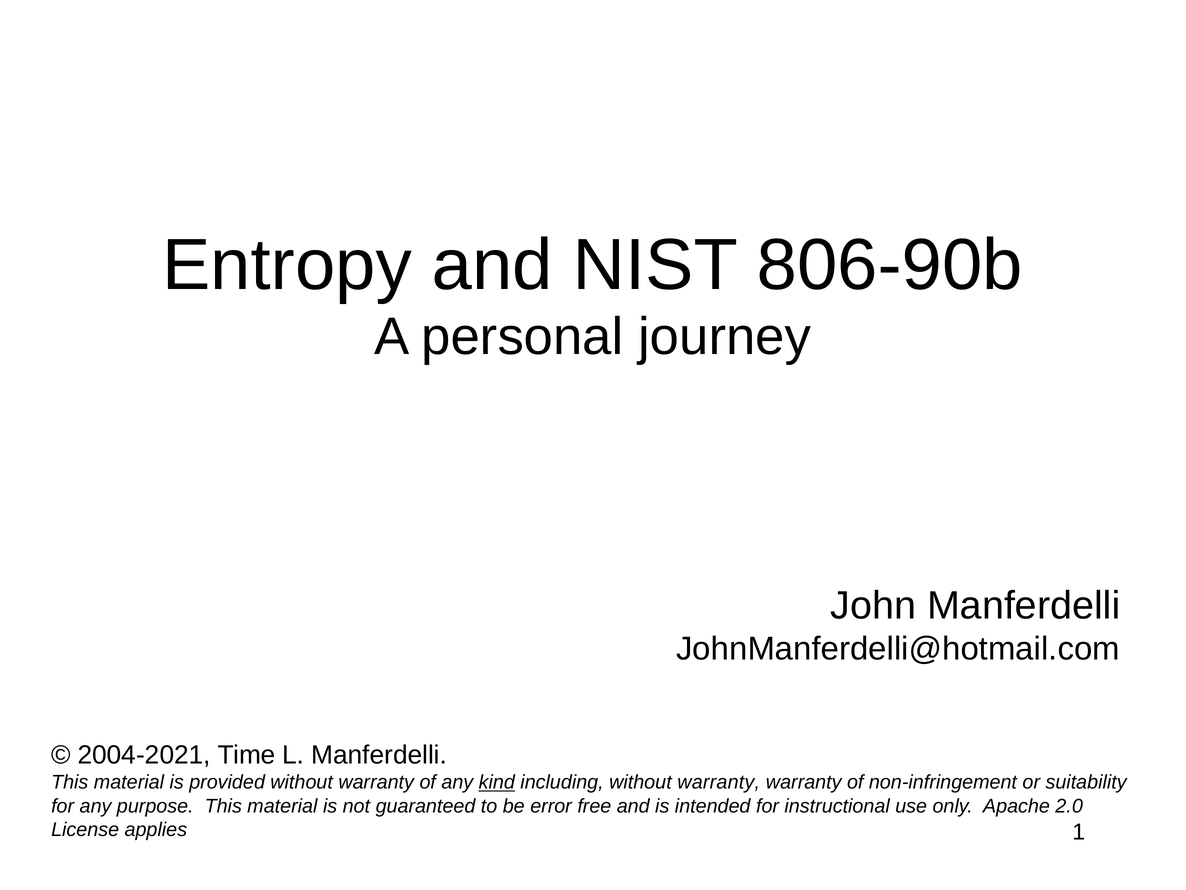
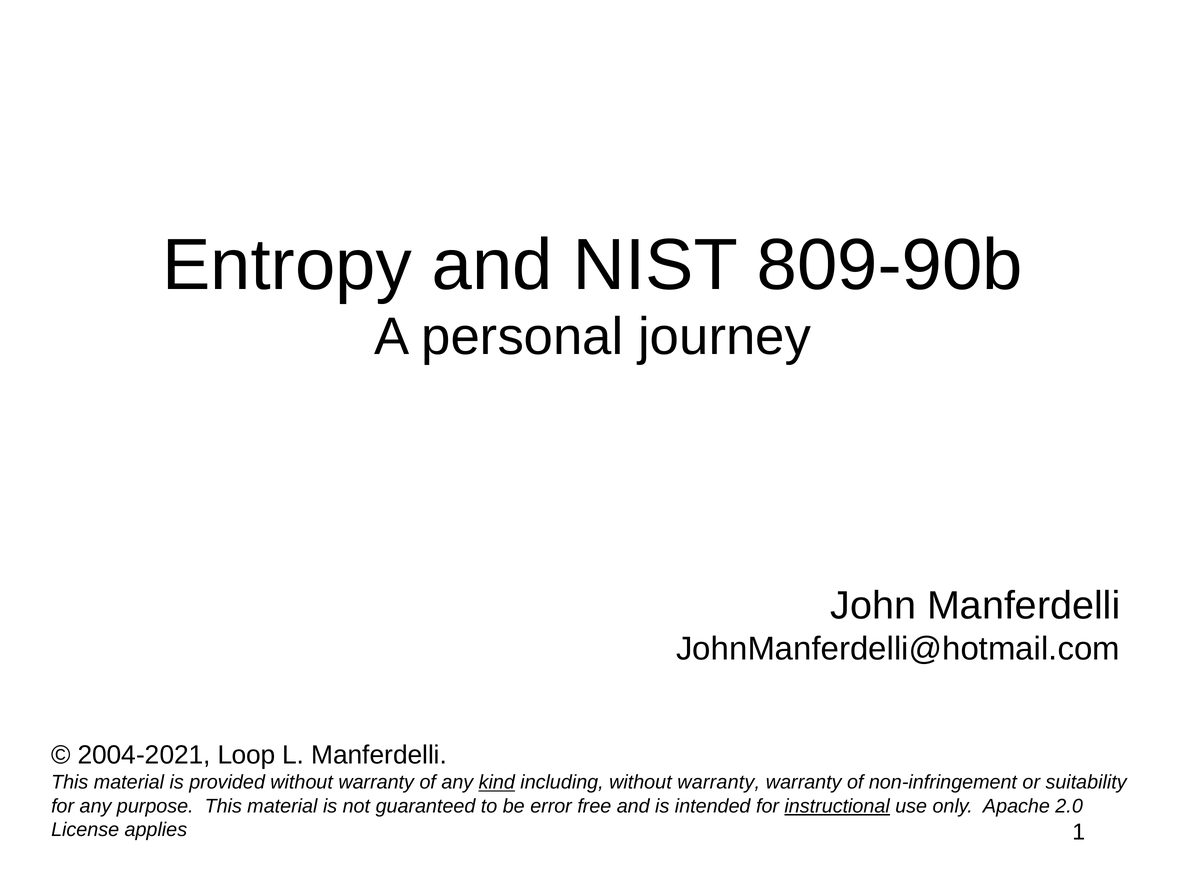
806-90b: 806-90b -> 809-90b
Time: Time -> Loop
instructional underline: none -> present
